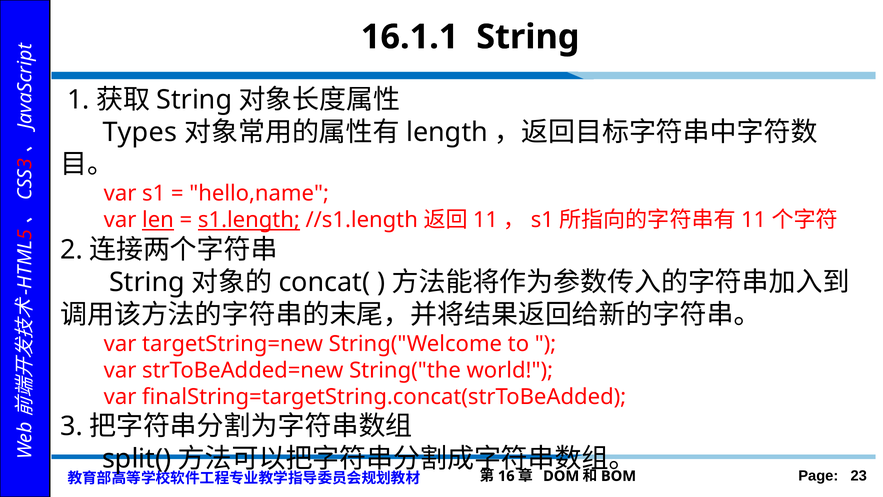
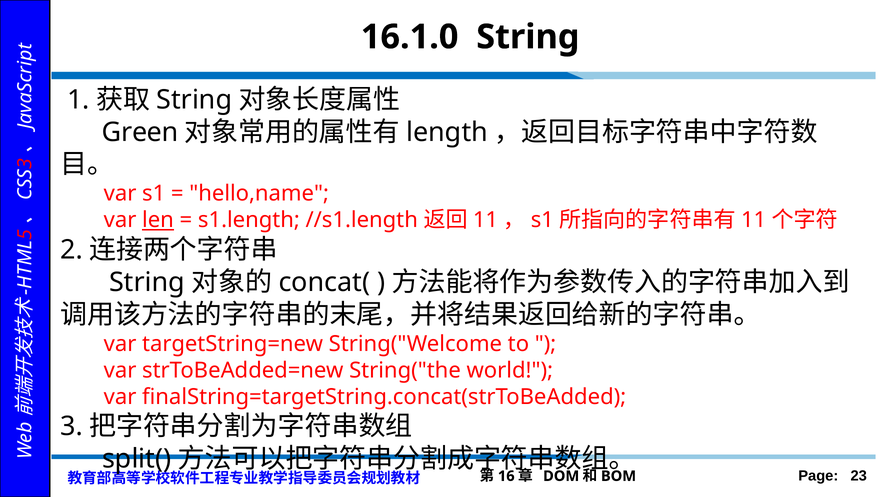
16.1.1: 16.1.1 -> 16.1.0
Types: Types -> Green
s1.length underline: present -> none
